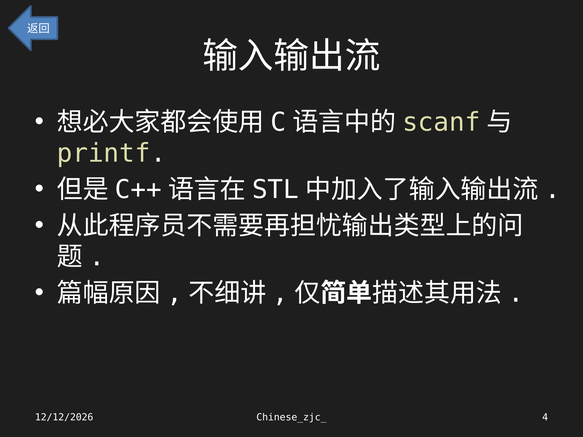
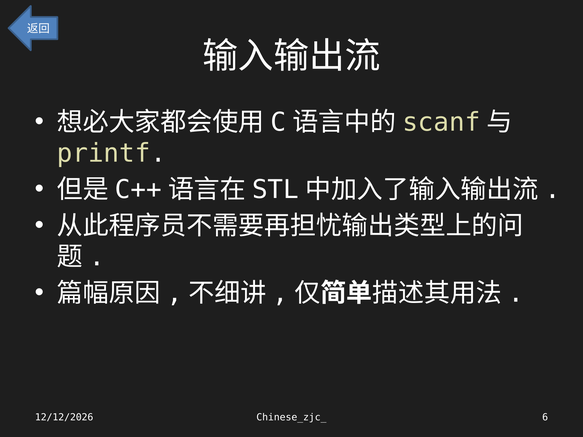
4: 4 -> 6
